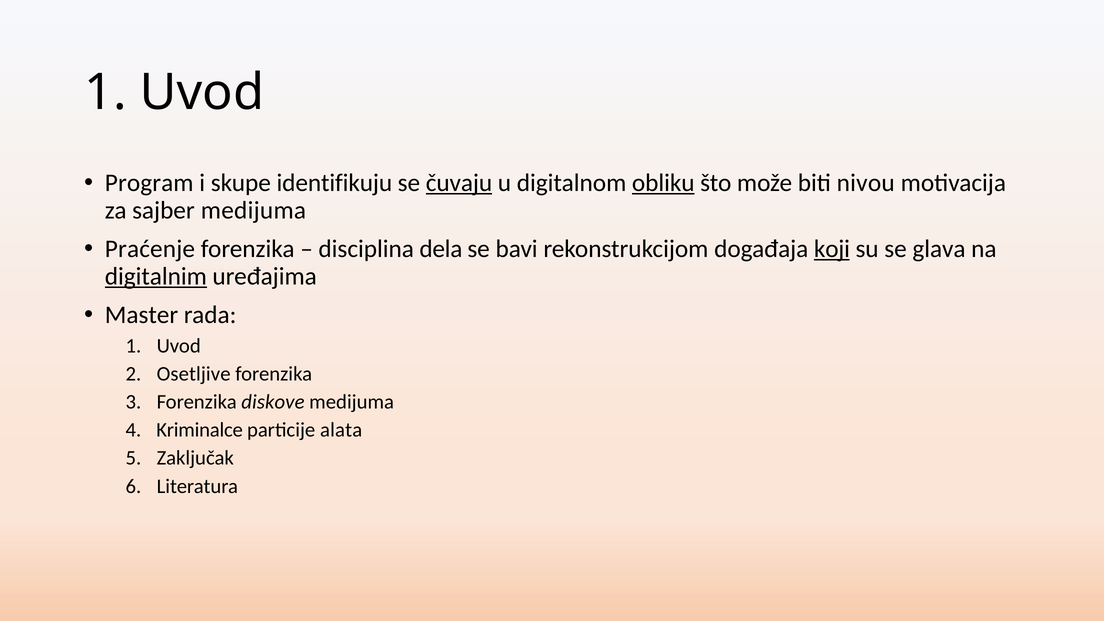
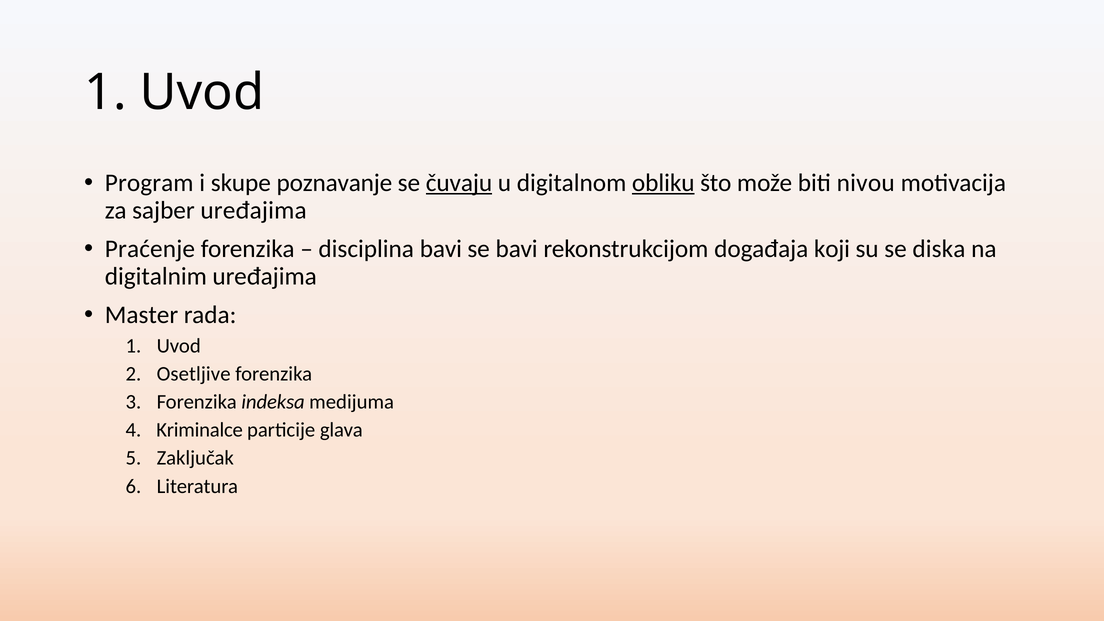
identifikuju: identifikuju -> poznavanje
sajber medijuma: medijuma -> uređajima
disciplina dela: dela -> bavi
koji underline: present -> none
glava: glava -> diska
digitalnim underline: present -> none
diskove: diskove -> indeksa
alata: alata -> glava
